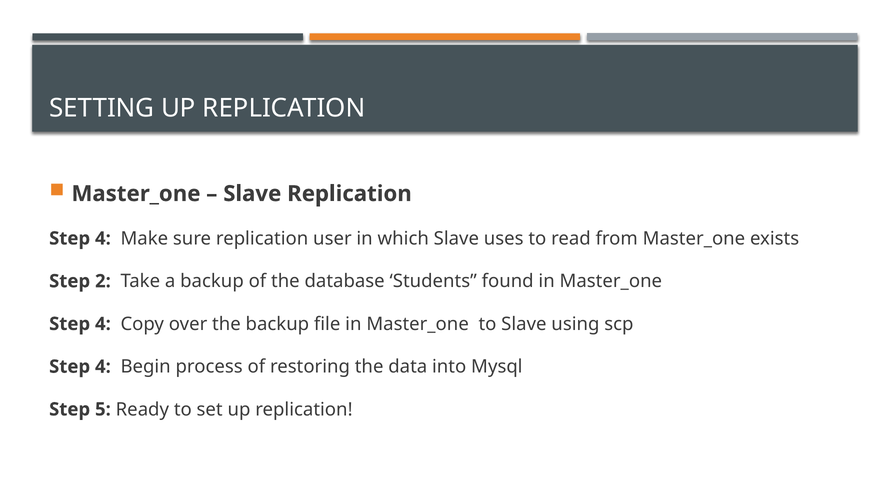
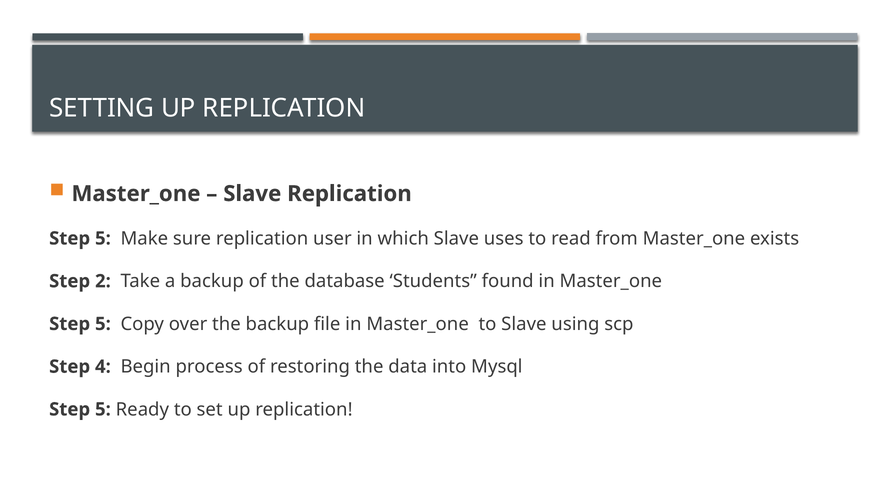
4 at (103, 238): 4 -> 5
4 at (103, 324): 4 -> 5
